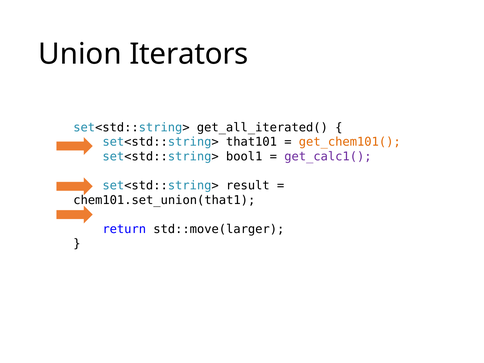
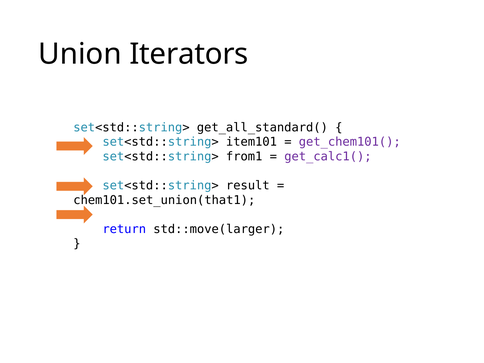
get_all_iterated(: get_all_iterated( -> get_all_standard(
that101: that101 -> item101
get_chem101( colour: orange -> purple
bool1: bool1 -> from1
